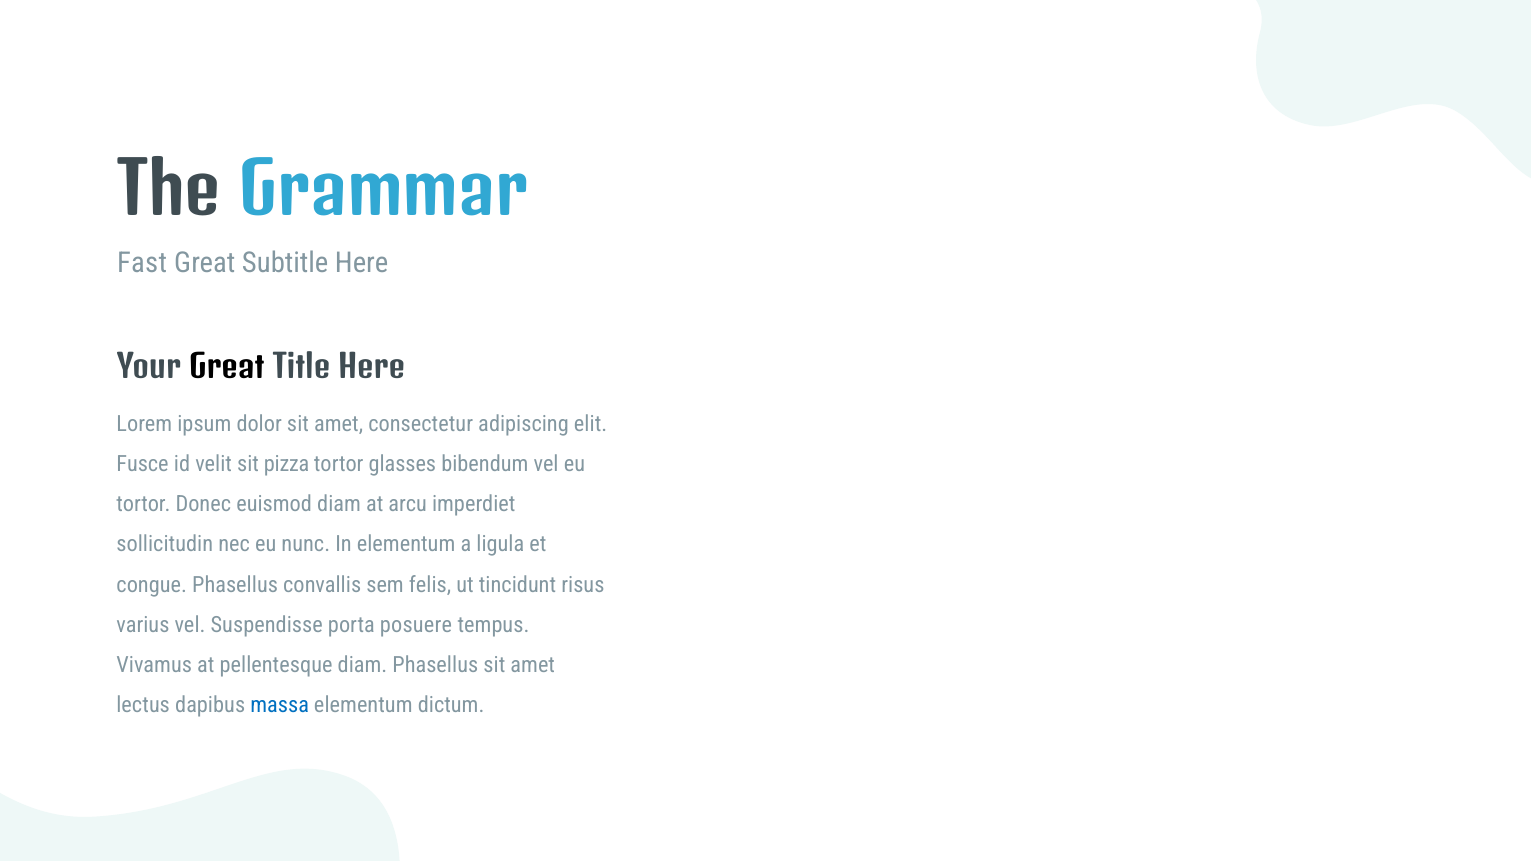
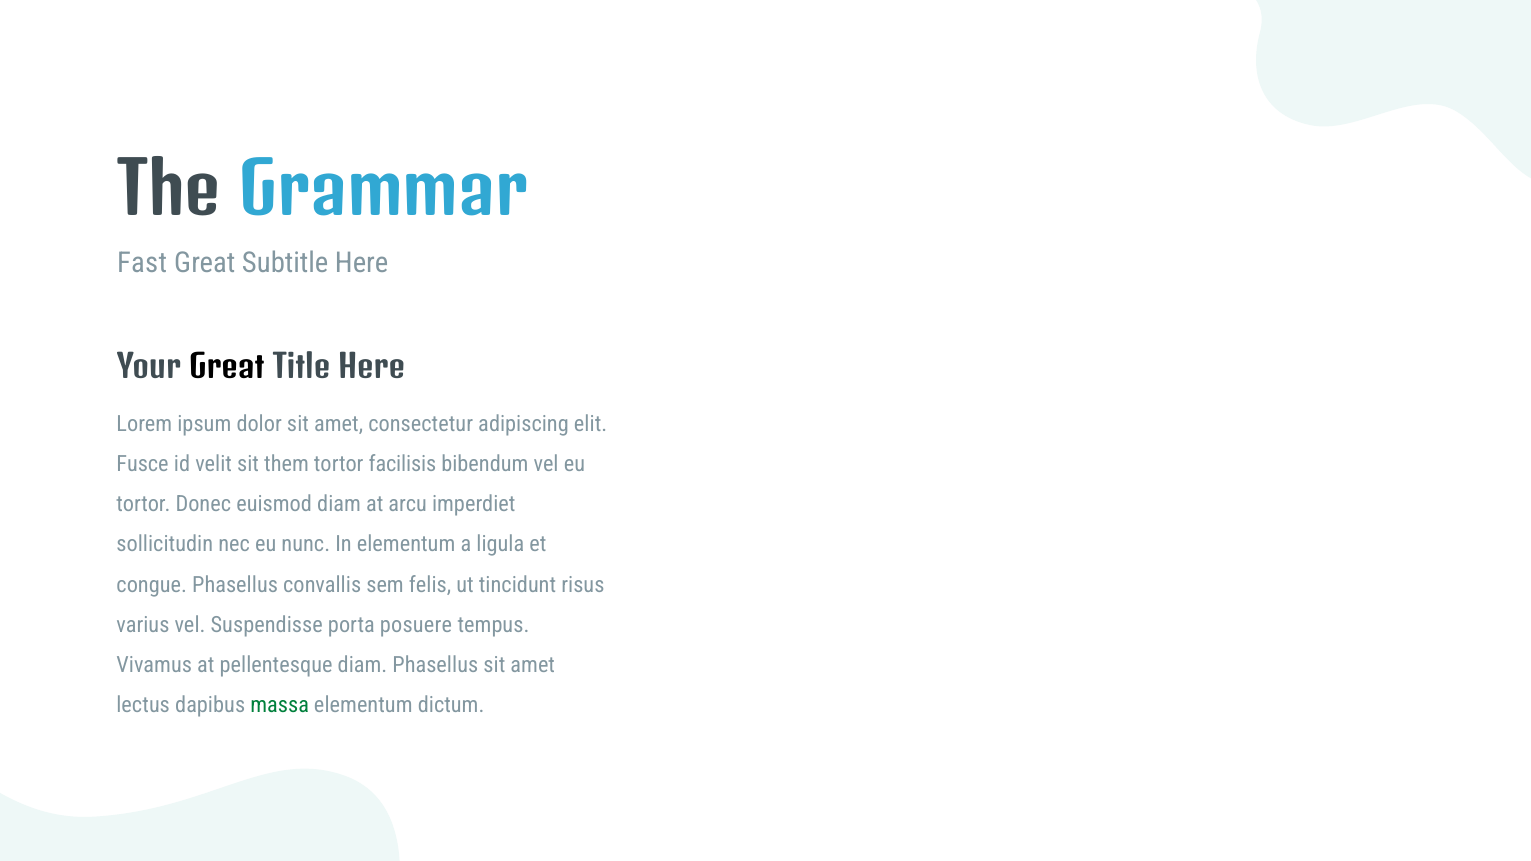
pizza: pizza -> them
glasses: glasses -> facilisis
massa colour: blue -> green
